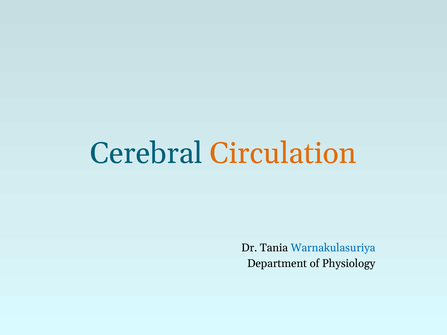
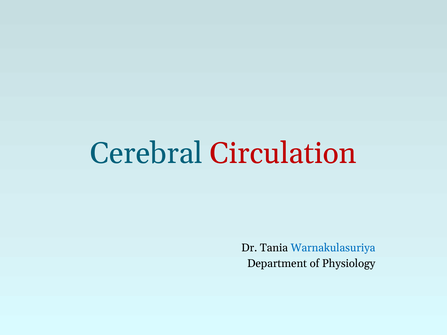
Circulation colour: orange -> red
